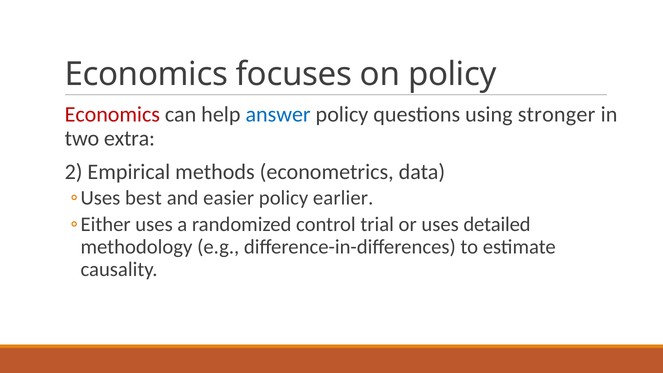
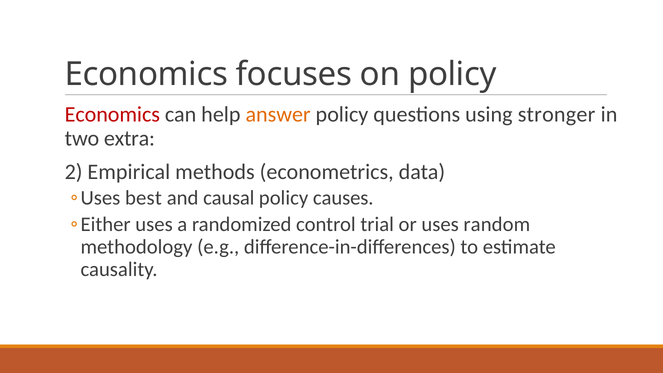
answer colour: blue -> orange
easier: easier -> causal
earlier: earlier -> causes
detailed: detailed -> random
